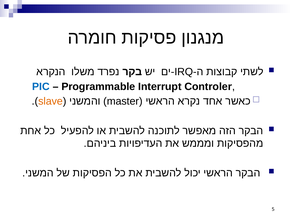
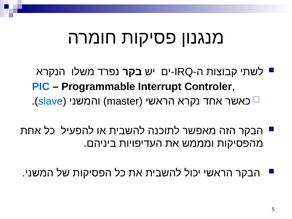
slave colour: orange -> blue
